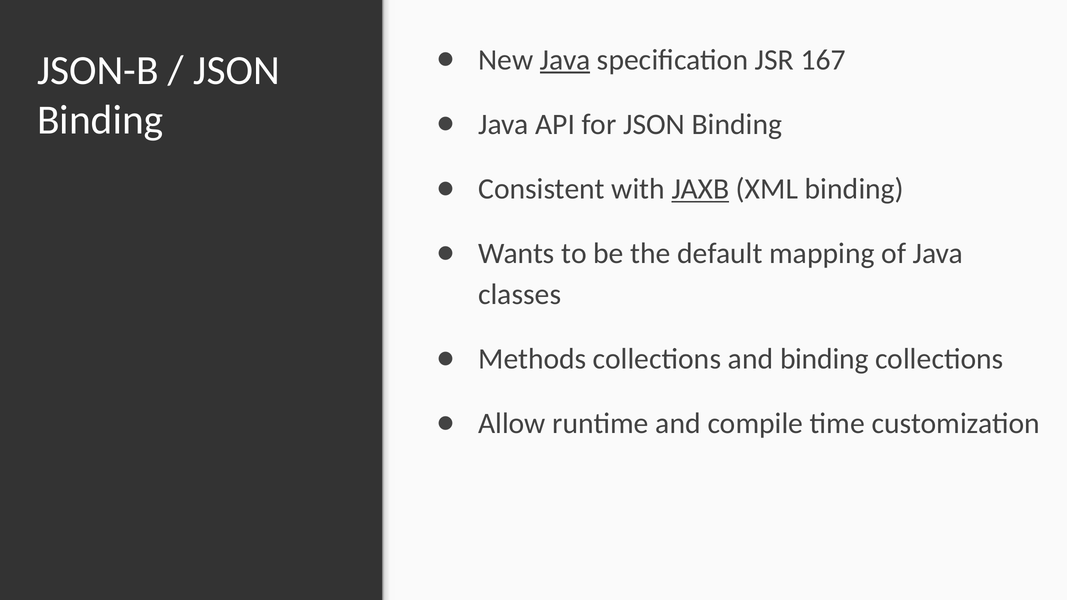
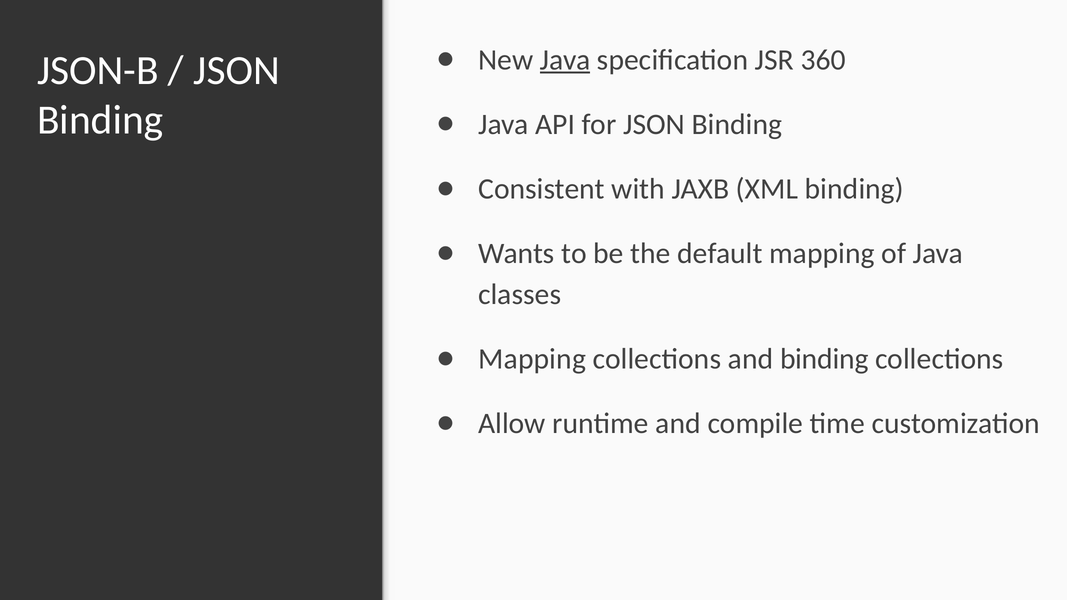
167: 167 -> 360
JAXB underline: present -> none
Methods at (532, 359): Methods -> Mapping
